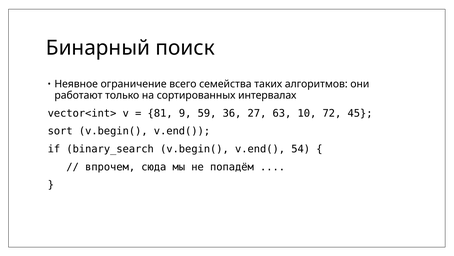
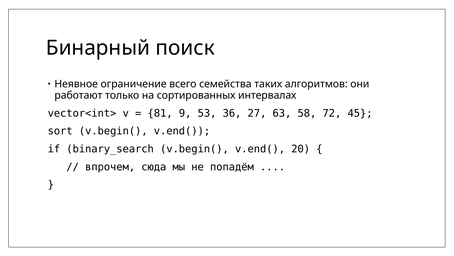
59: 59 -> 53
10: 10 -> 58
54: 54 -> 20
